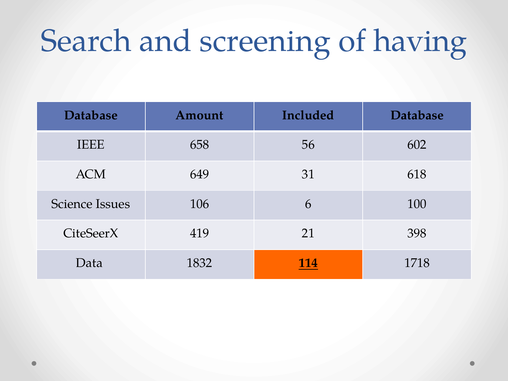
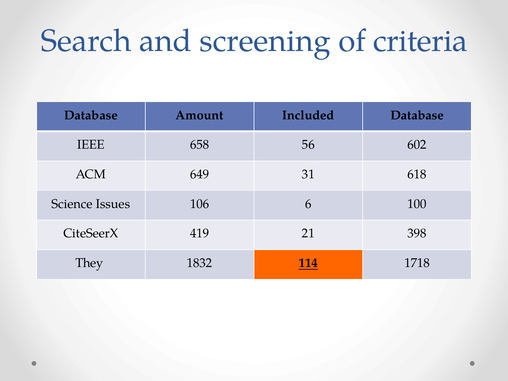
having: having -> criteria
Data: Data -> They
